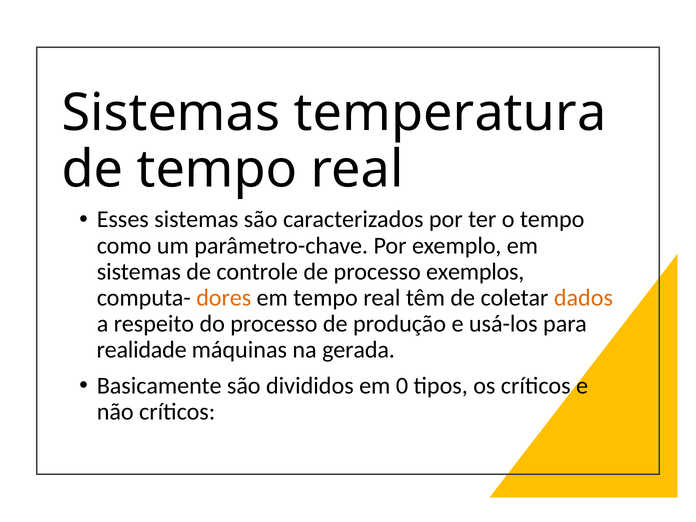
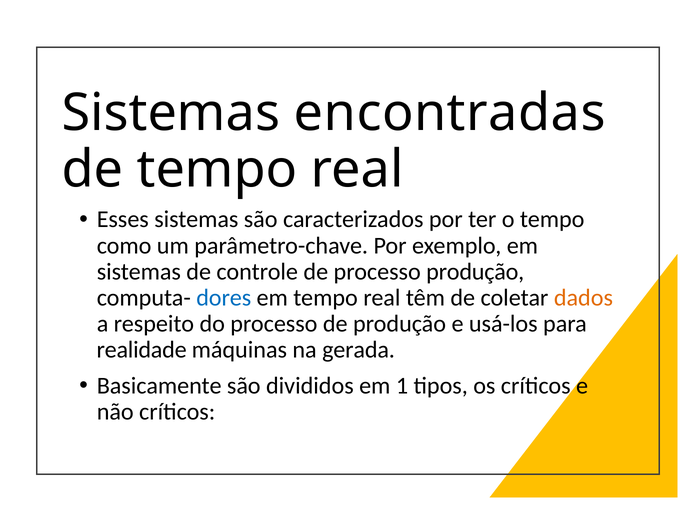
temperatura: temperatura -> encontradas
processo exemplos: exemplos -> produção
dores colour: orange -> blue
0: 0 -> 1
